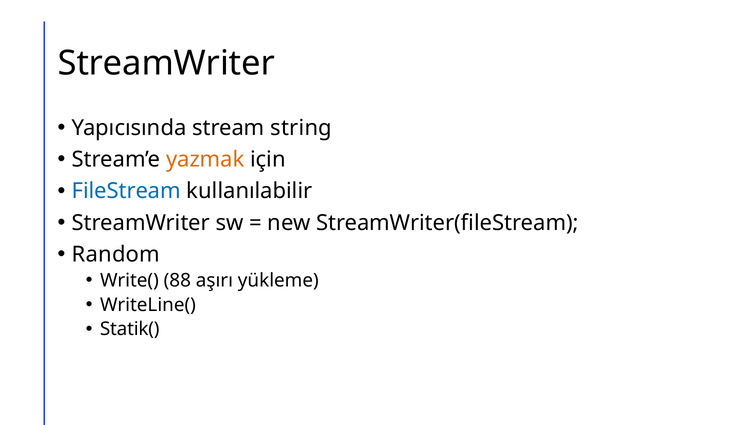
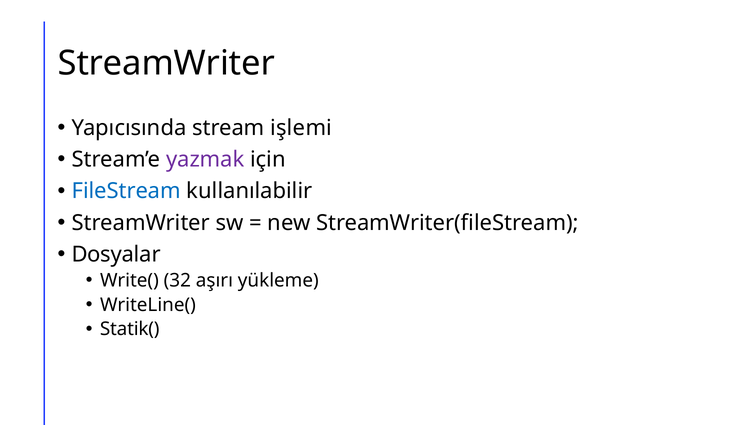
string: string -> işlemi
yazmak colour: orange -> purple
Random: Random -> Dosyalar
88: 88 -> 32
